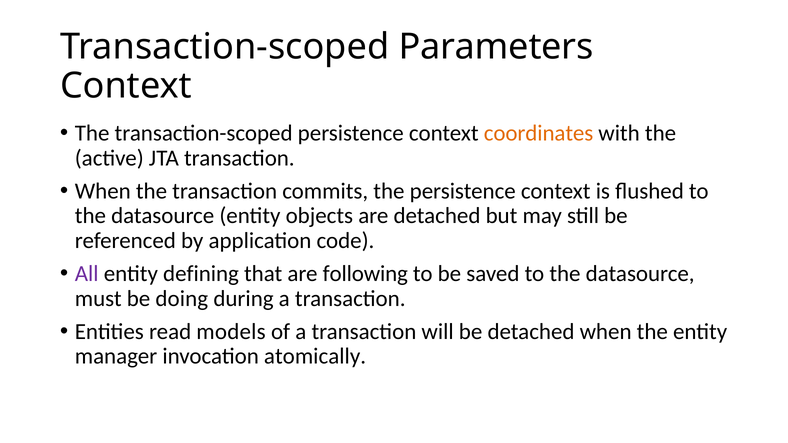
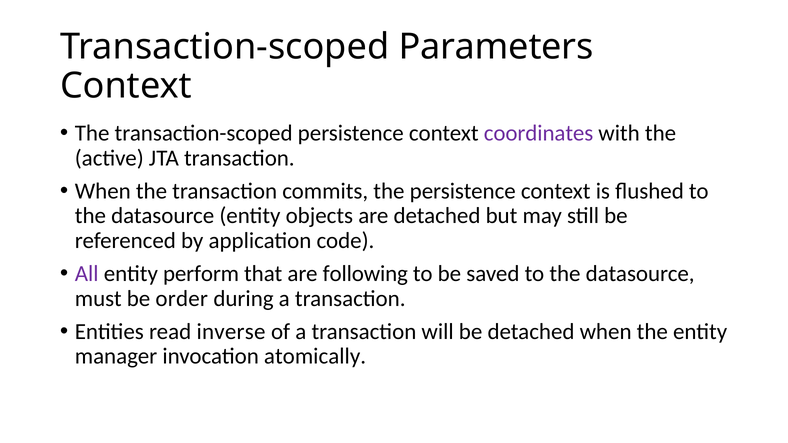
coordinates colour: orange -> purple
defining: defining -> perform
doing: doing -> order
models: models -> inverse
